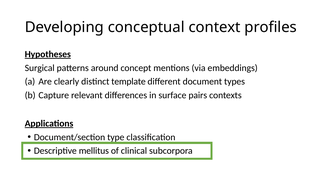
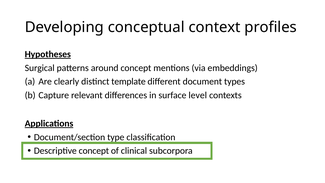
pairs: pairs -> level
Descriptive mellitus: mellitus -> concept
